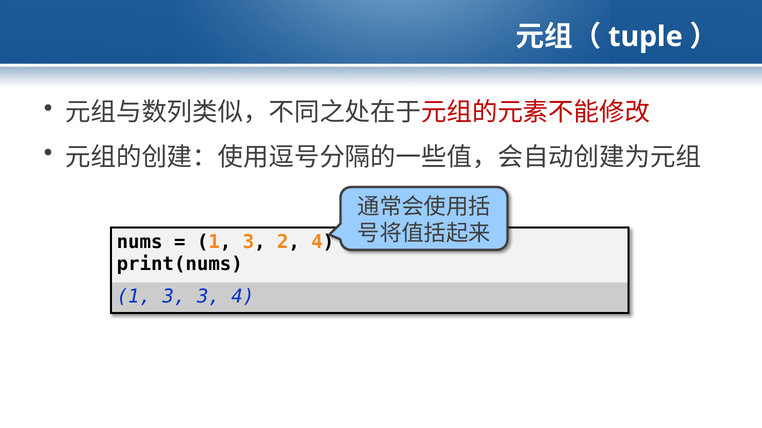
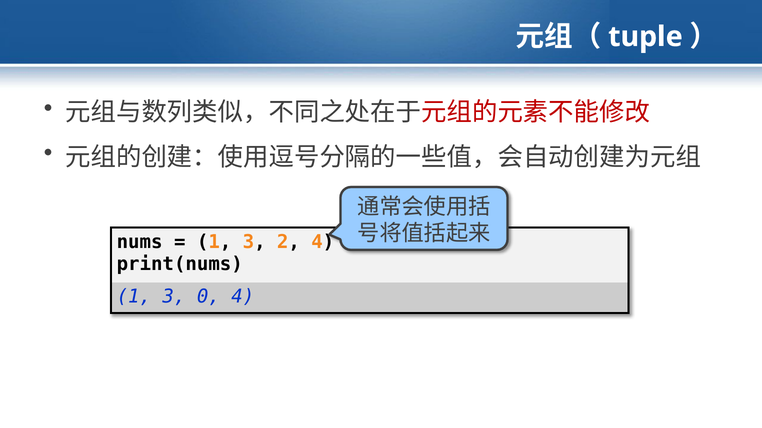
3 3: 3 -> 0
